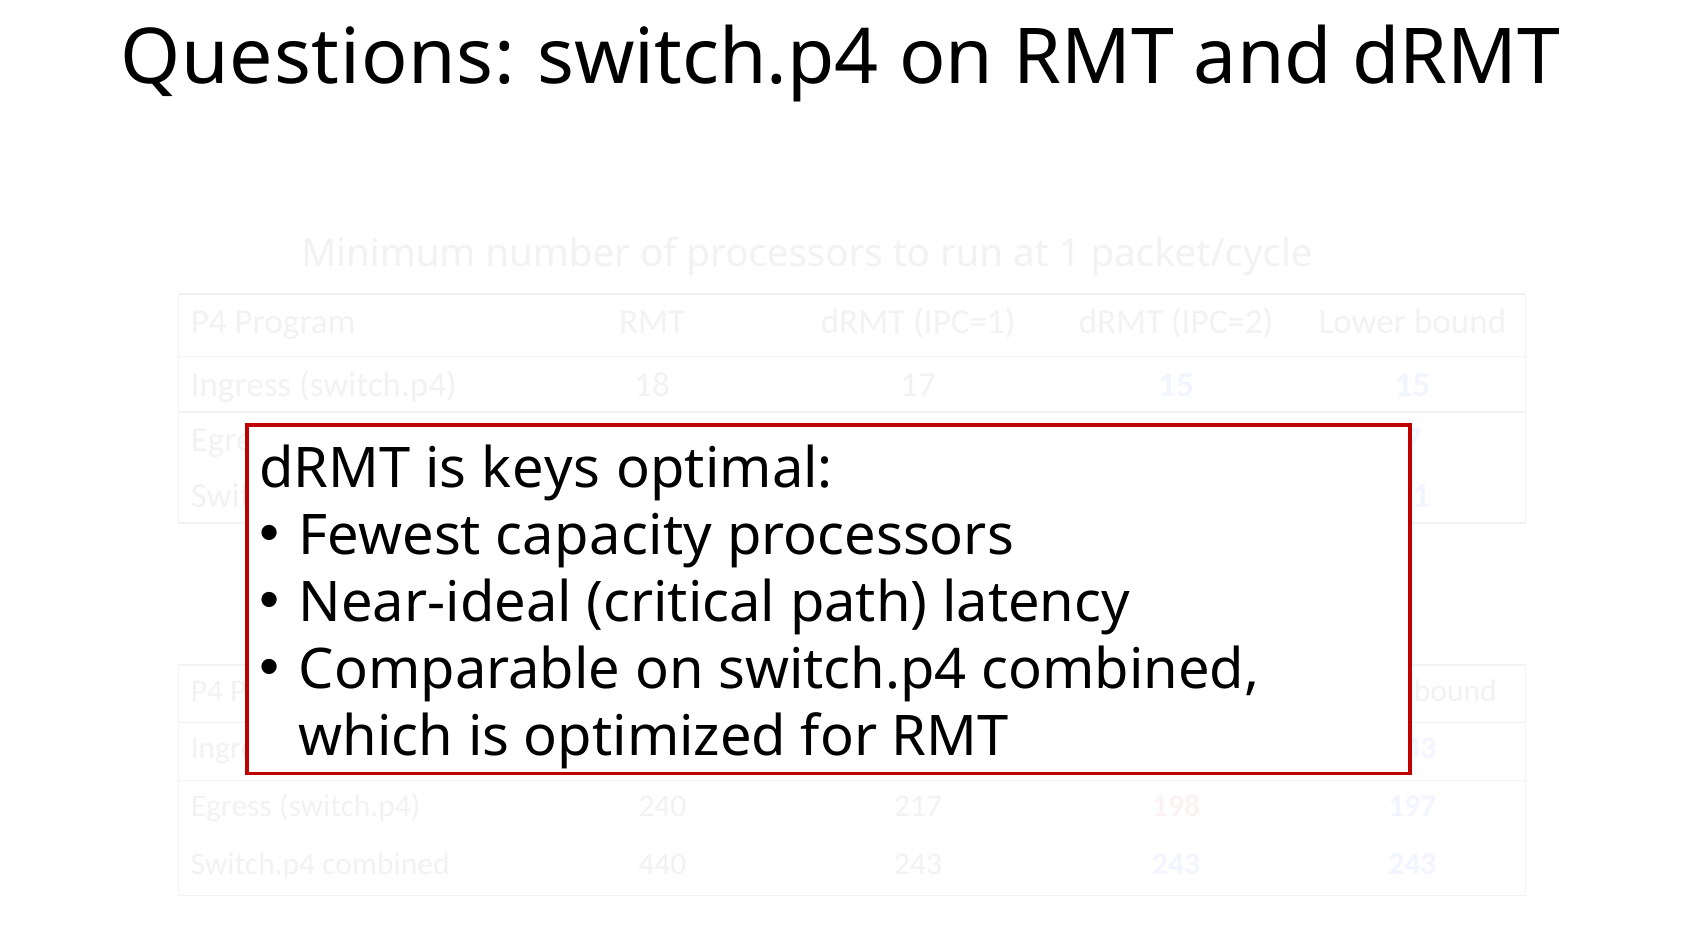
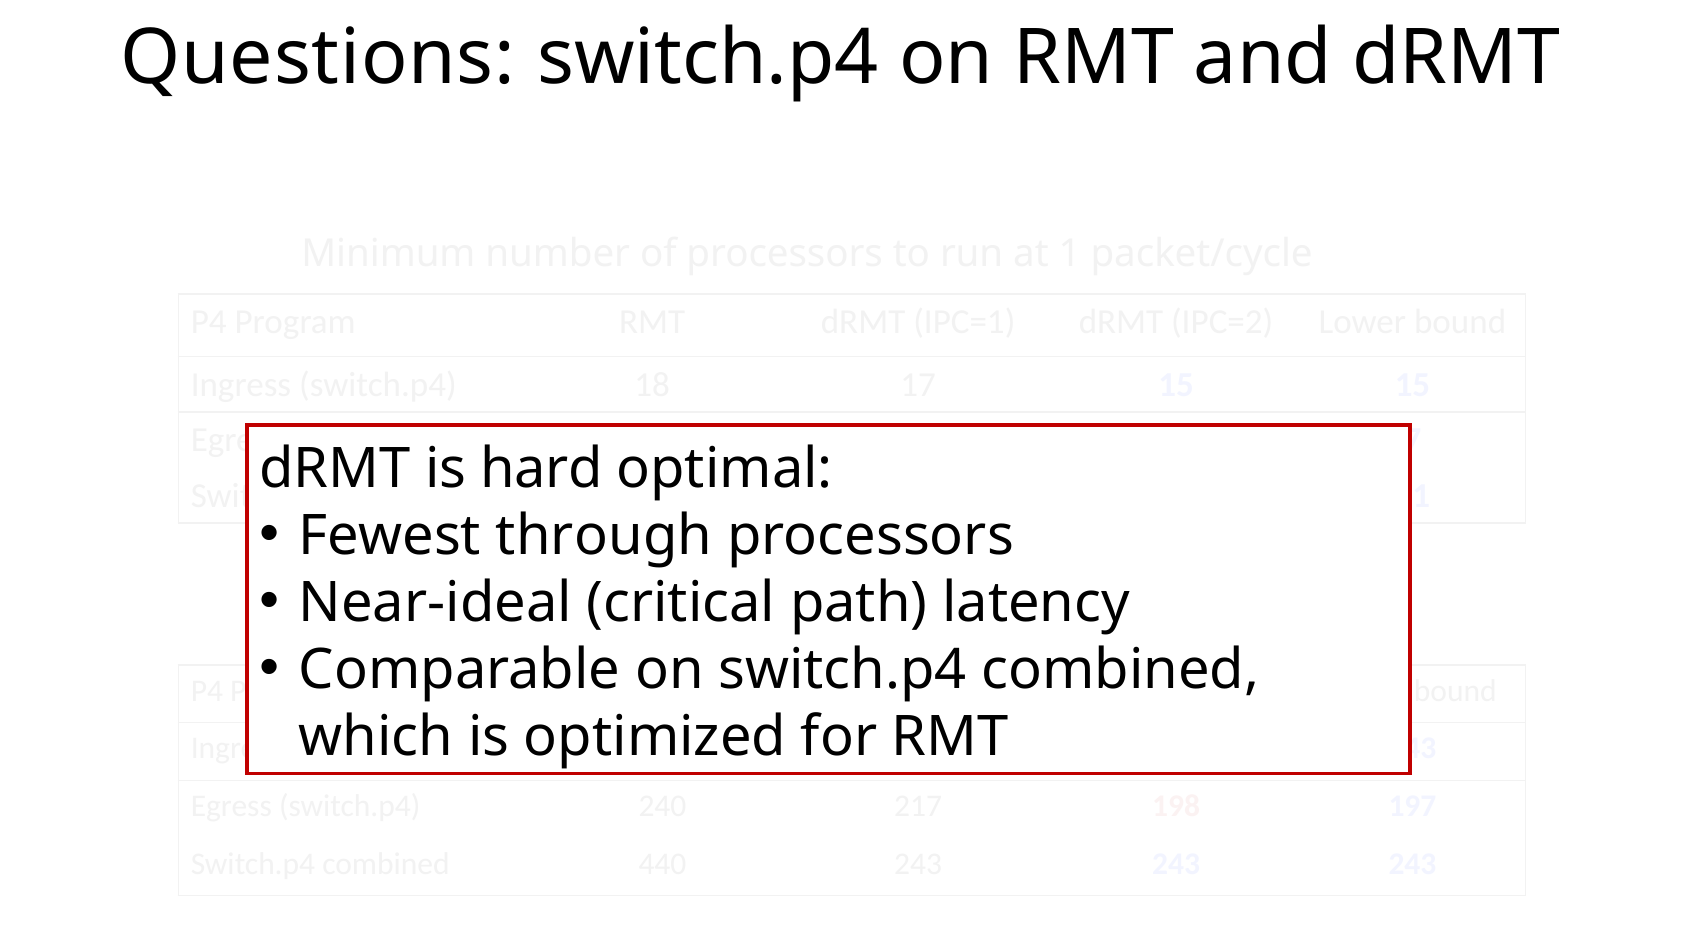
keys: keys -> hard
capacity: capacity -> through
